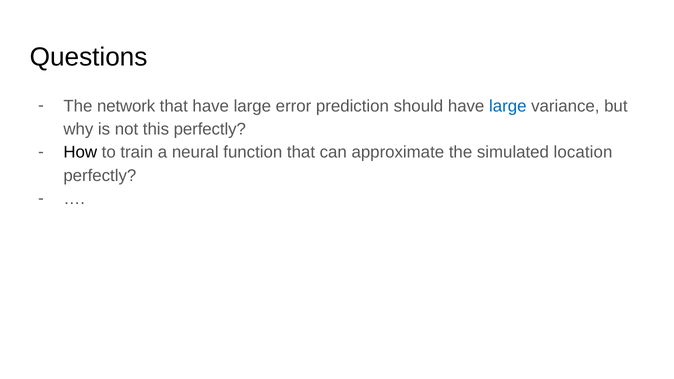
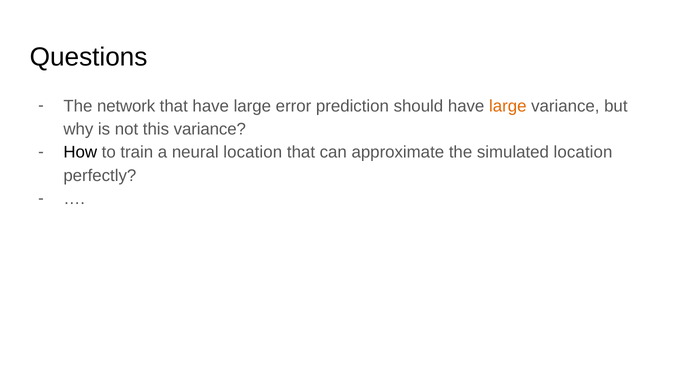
large at (508, 106) colour: blue -> orange
this perfectly: perfectly -> variance
neural function: function -> location
